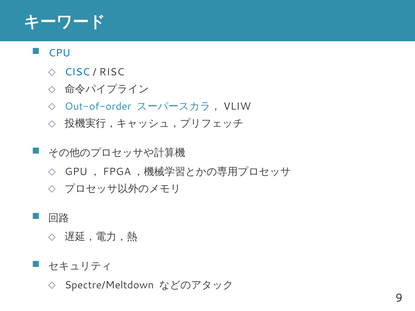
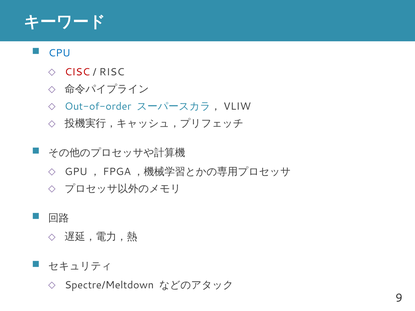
CISC colour: blue -> red
